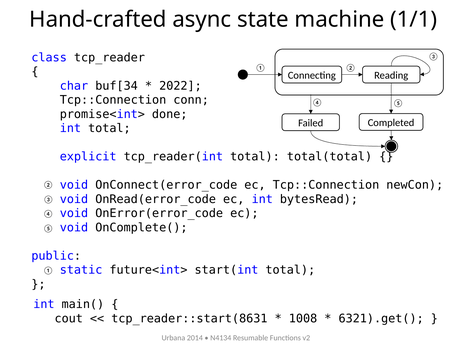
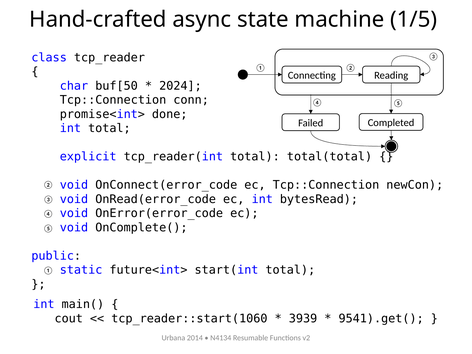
1/1: 1/1 -> 1/5
buf[34: buf[34 -> buf[50
2022: 2022 -> 2024
tcp_reader::start(8631: tcp_reader::start(8631 -> tcp_reader::start(1060
1008: 1008 -> 3939
6321).get(: 6321).get( -> 9541).get(
